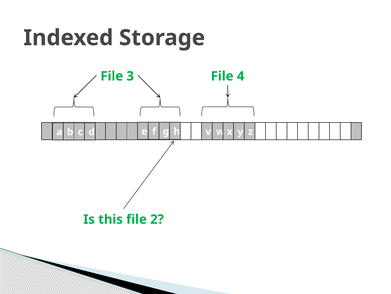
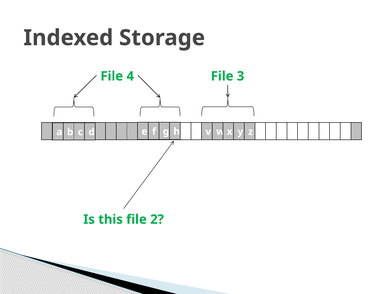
3: 3 -> 4
4: 4 -> 3
